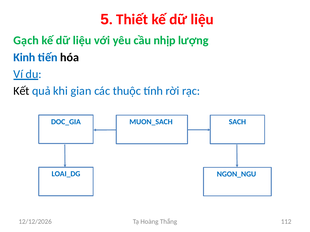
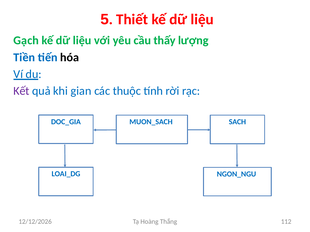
nhịp: nhịp -> thấy
Kinh: Kinh -> Tiền
Kết colour: black -> purple
